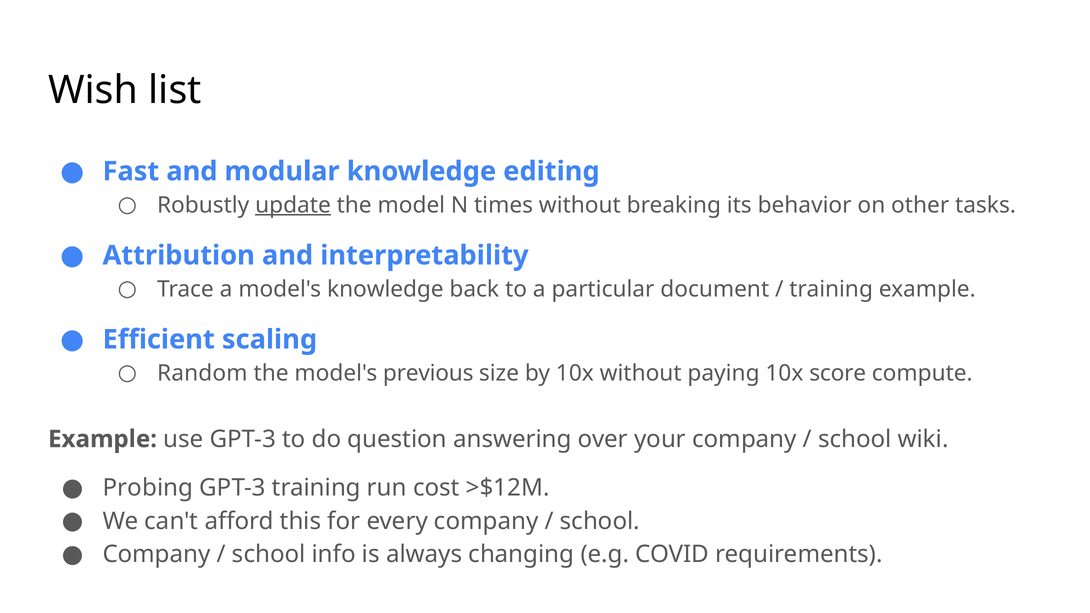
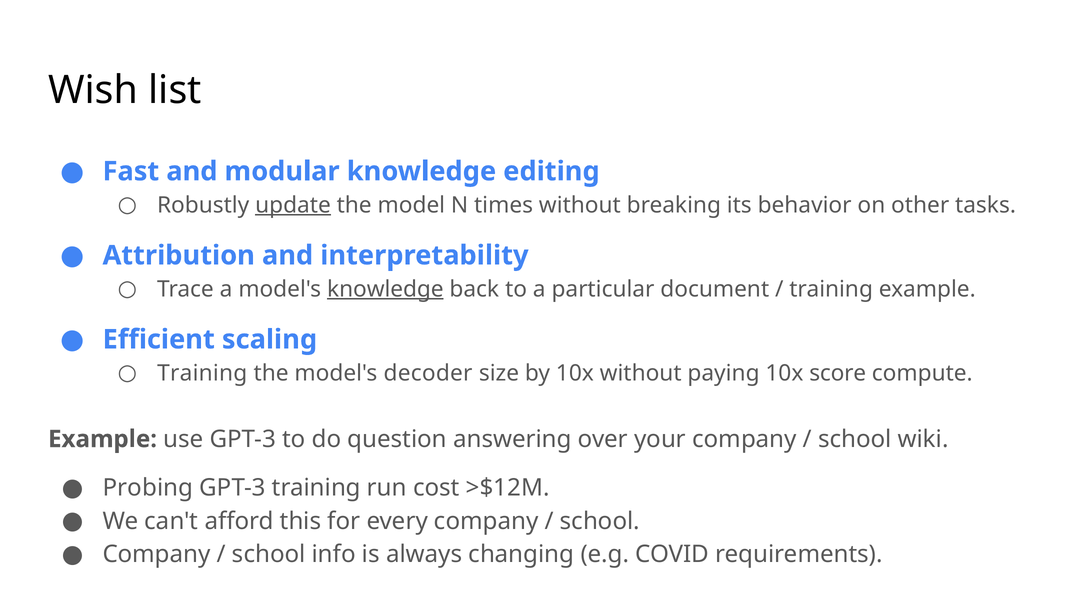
knowledge at (385, 289) underline: none -> present
Random at (202, 373): Random -> Training
previous: previous -> decoder
